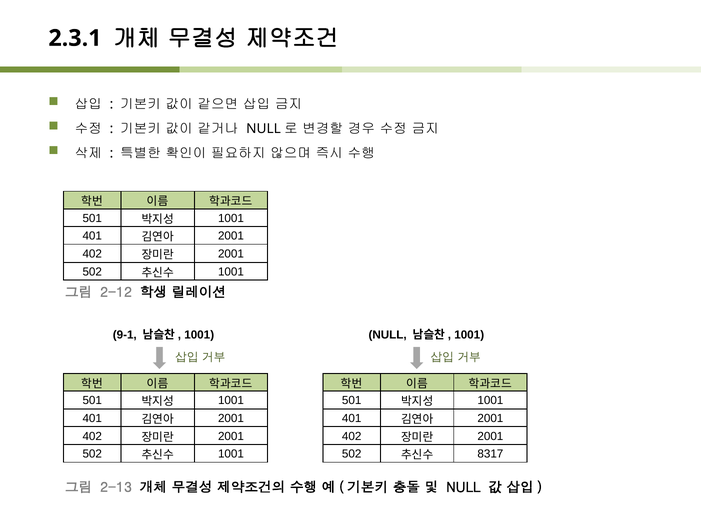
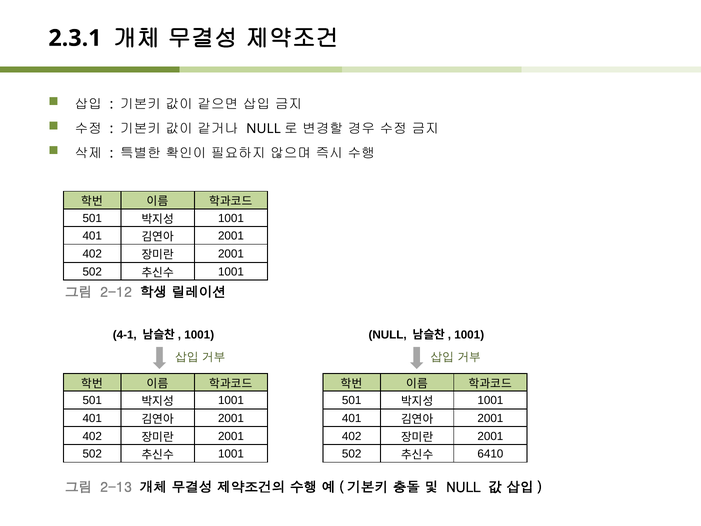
9-1: 9-1 -> 4-1
8317: 8317 -> 6410
